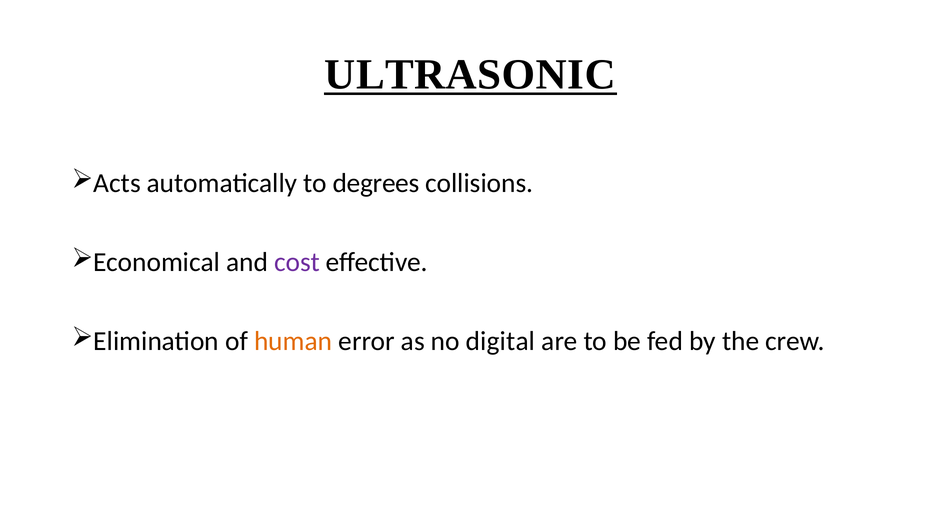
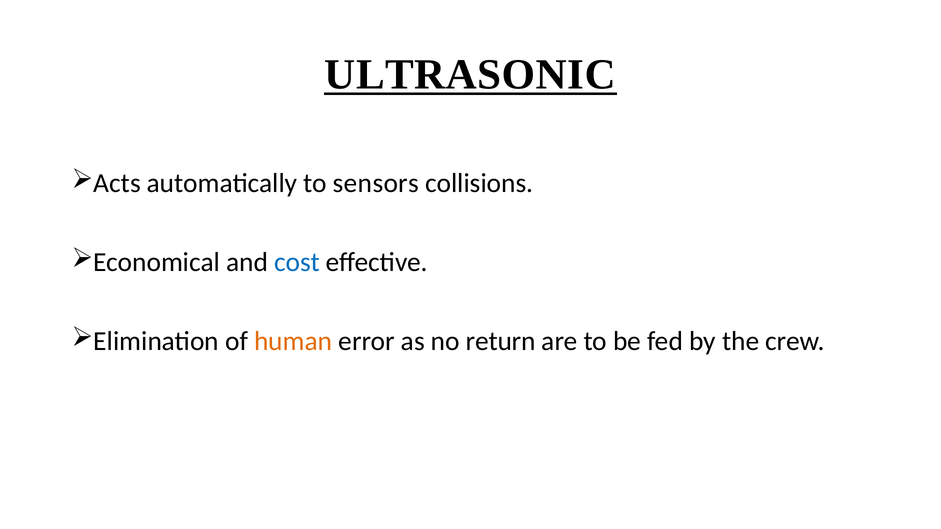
degrees: degrees -> sensors
cost colour: purple -> blue
digital: digital -> return
